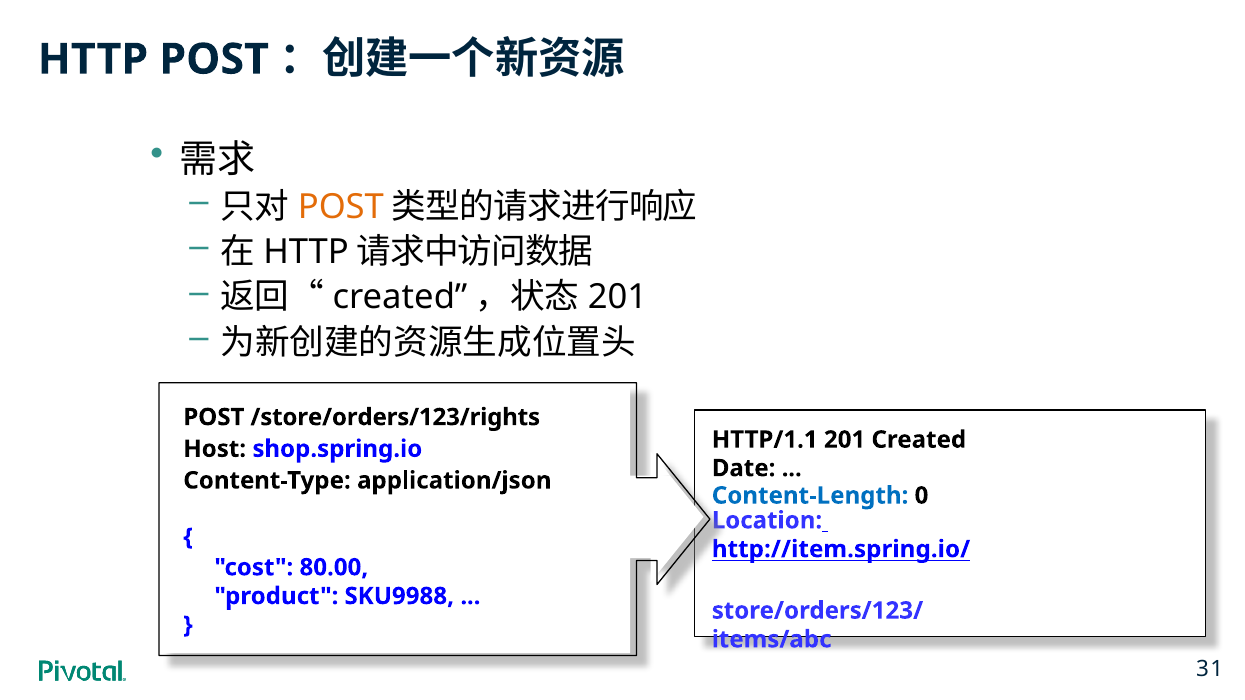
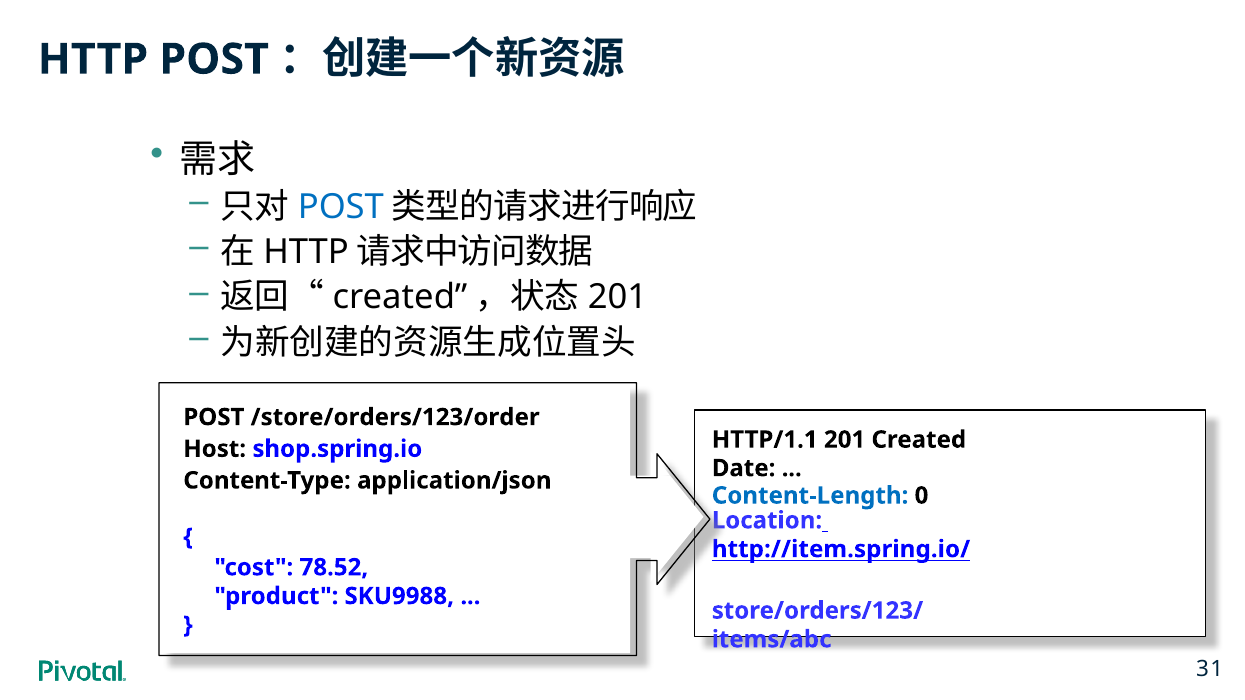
POST at (341, 207) colour: orange -> blue
/store/orders/123/rights: /store/orders/123/rights -> /store/orders/123/order
80.00: 80.00 -> 78.52
